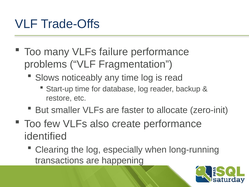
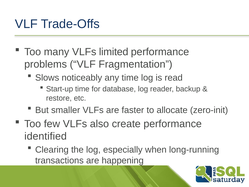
failure: failure -> limited
